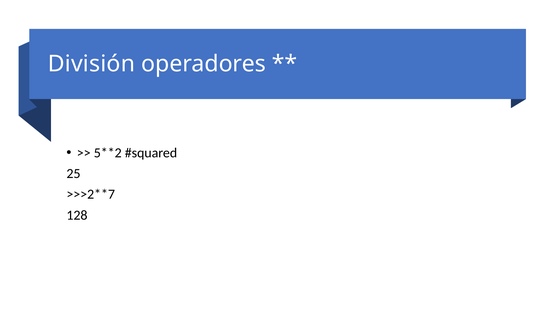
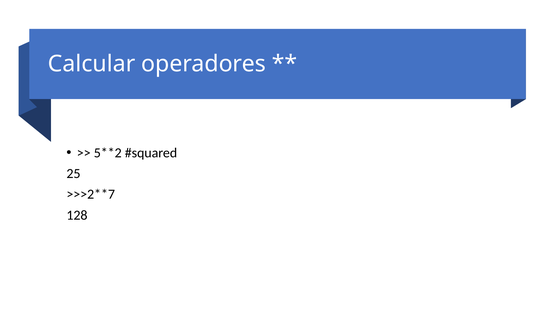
División: División -> Calcular
